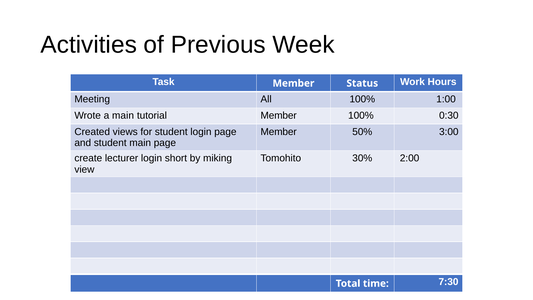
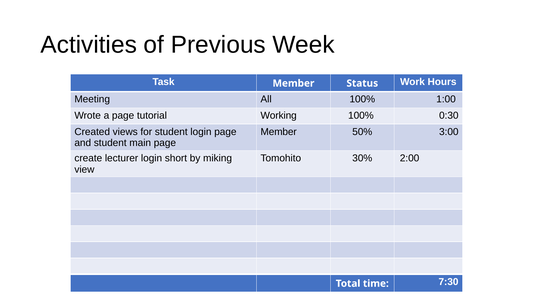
a main: main -> page
tutorial Member: Member -> Working
